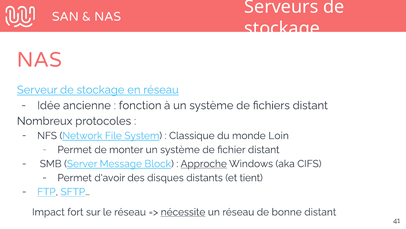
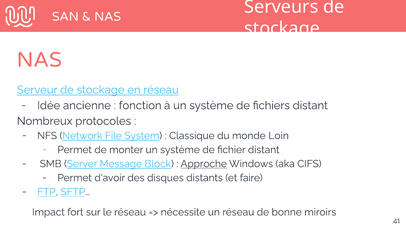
tient: tient -> faire
nécessite underline: present -> none
bonne distant: distant -> miroirs
